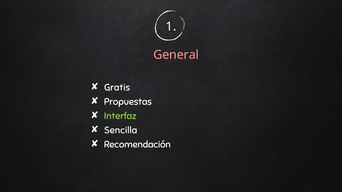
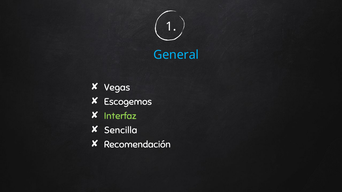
General colour: pink -> light blue
Gratis: Gratis -> Vegas
Propuestas: Propuestas -> Escogemos
